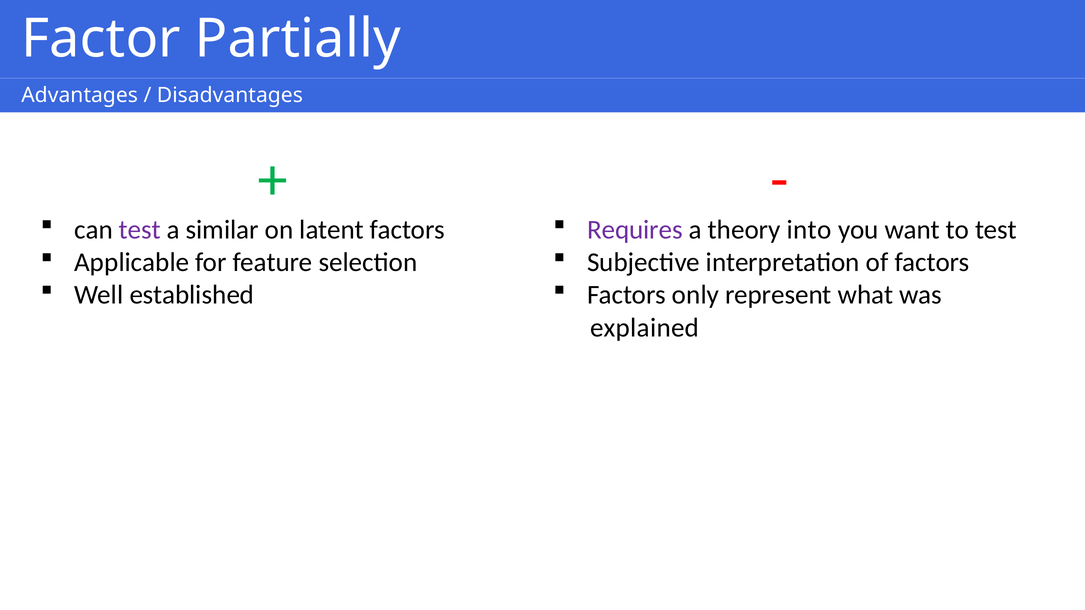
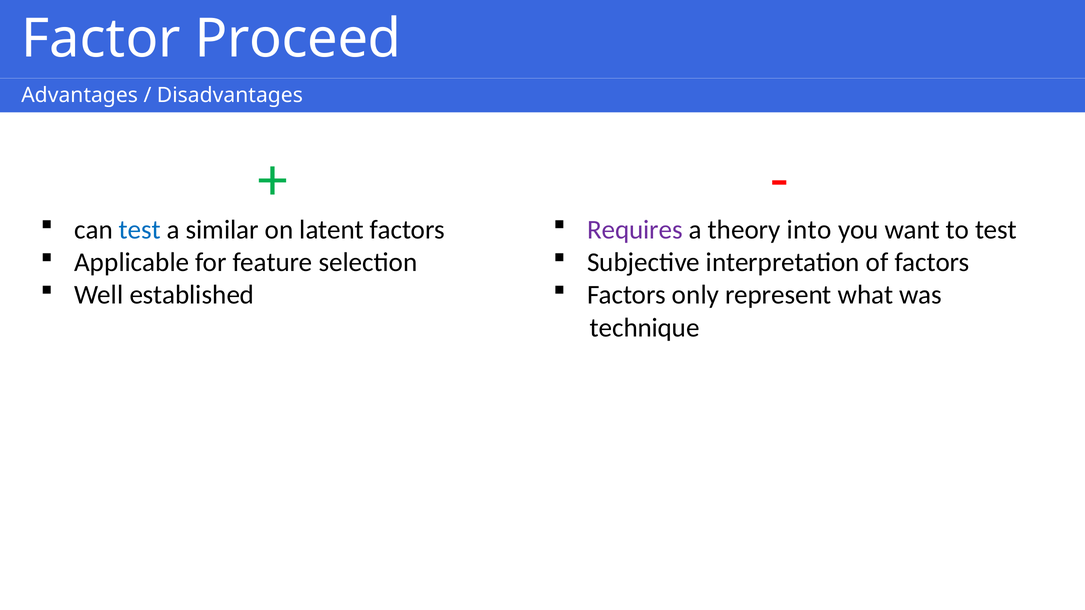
Partially: Partially -> Proceed
test at (140, 230) colour: purple -> blue
explained: explained -> technique
